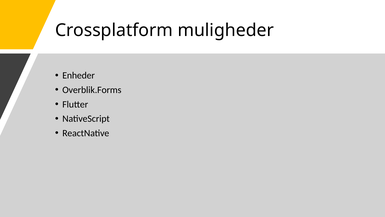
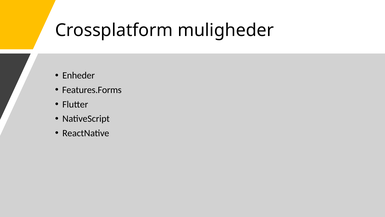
Overblik.Forms: Overblik.Forms -> Features.Forms
